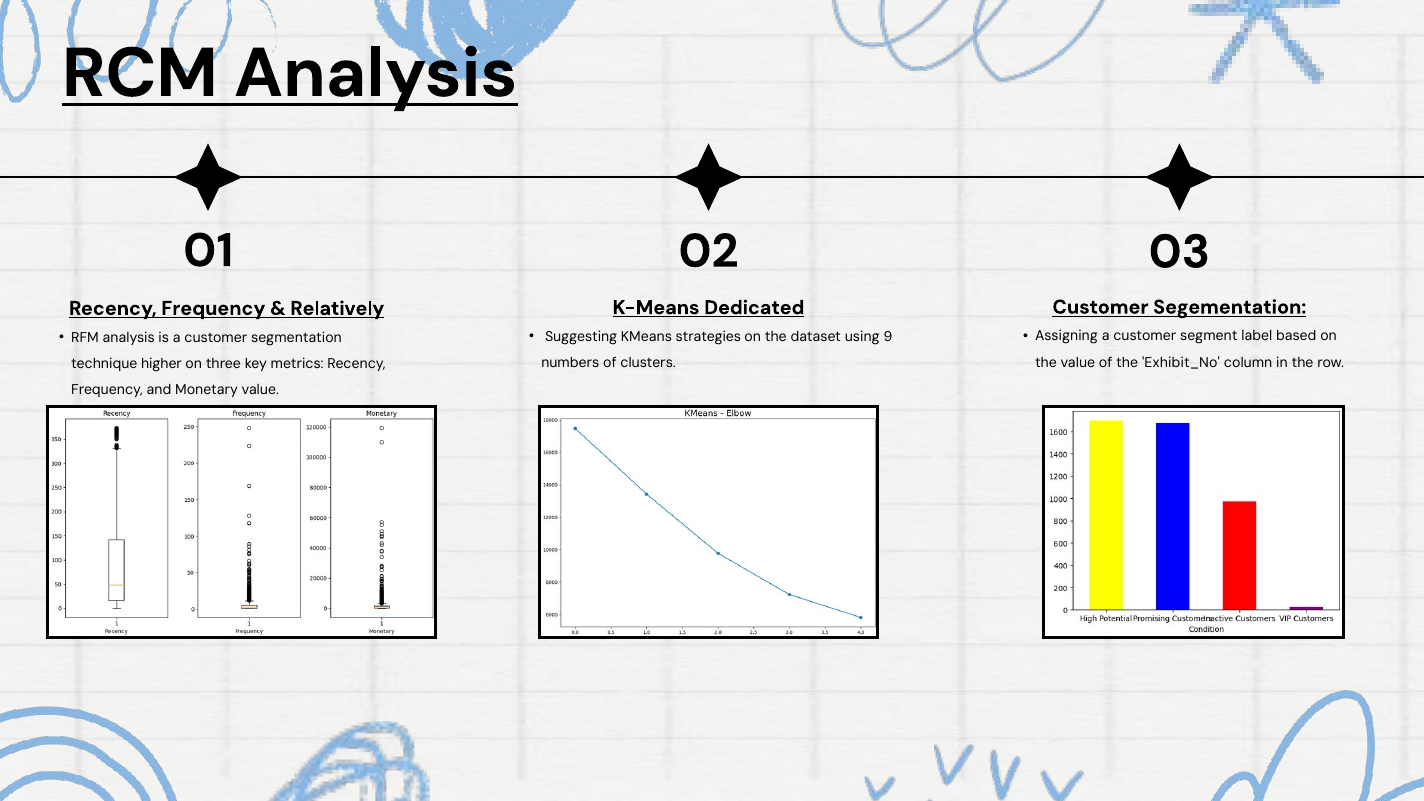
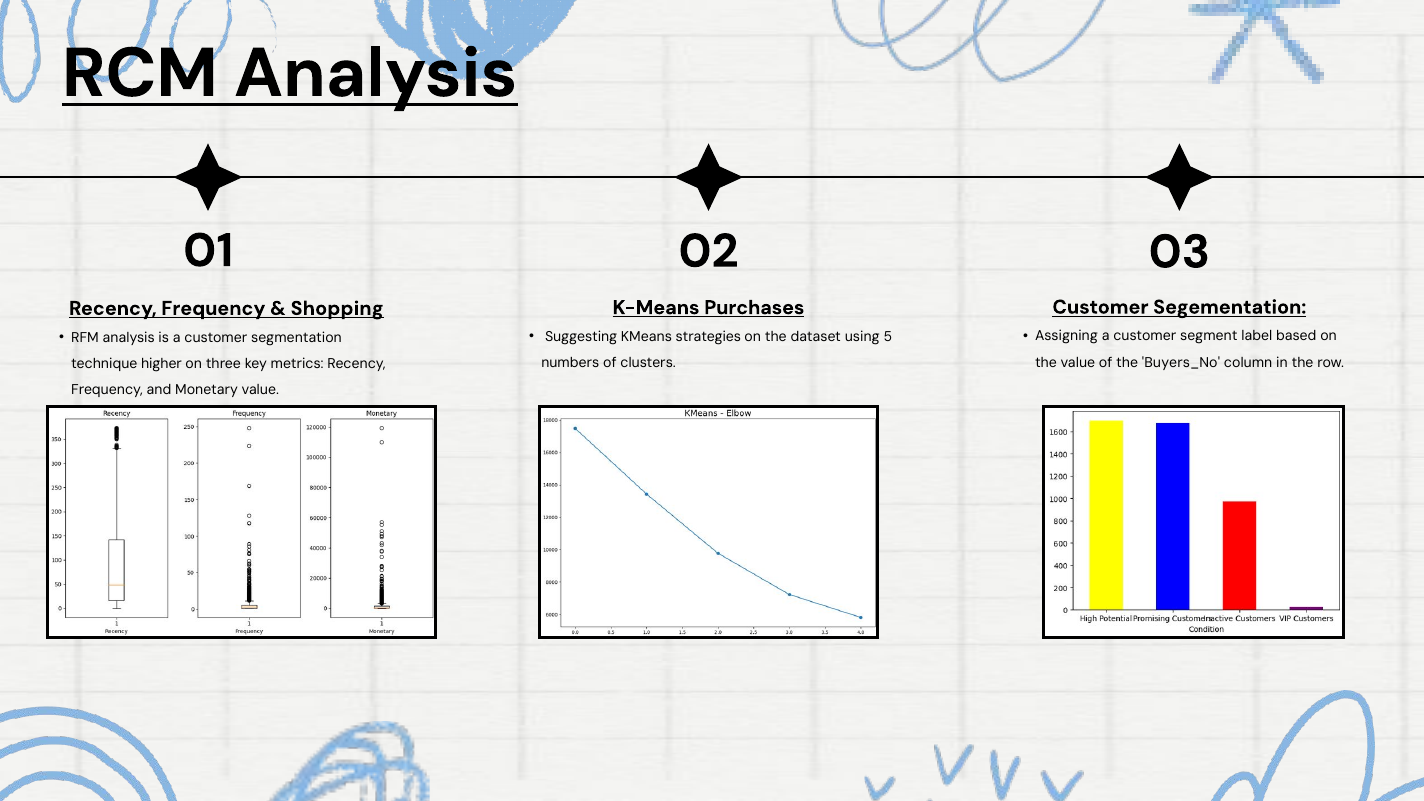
Dedicated: Dedicated -> Purchases
Relatively: Relatively -> Shopping
9: 9 -> 5
Exhibit_No: Exhibit_No -> Buyers_No
